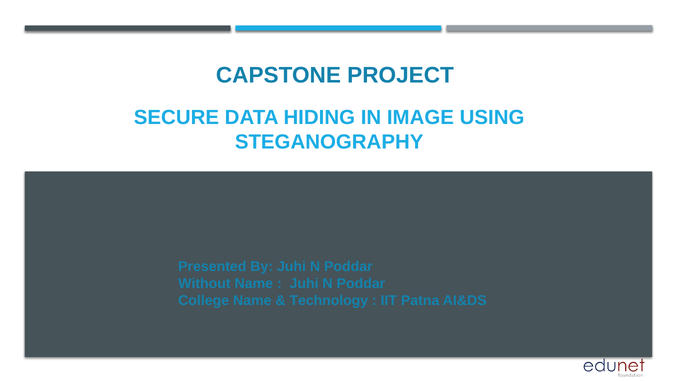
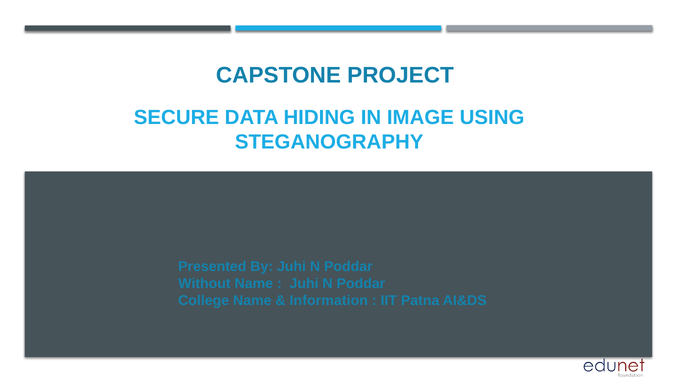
Technology: Technology -> Information
